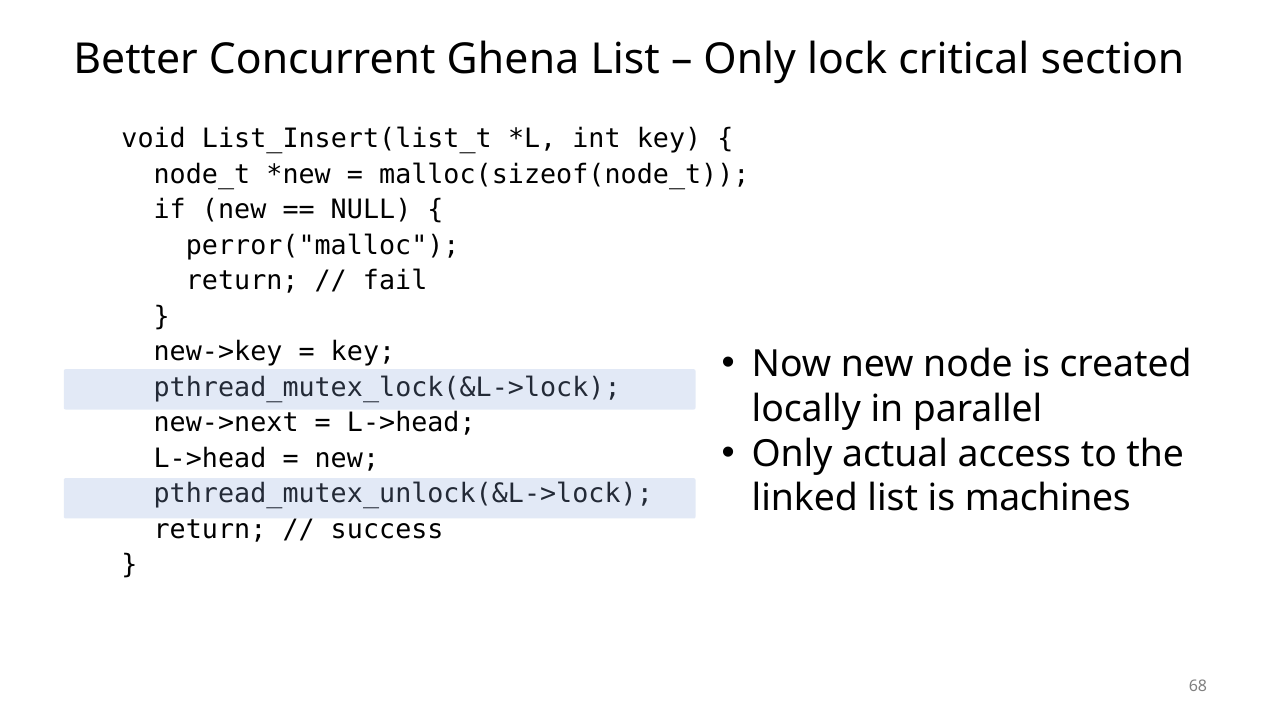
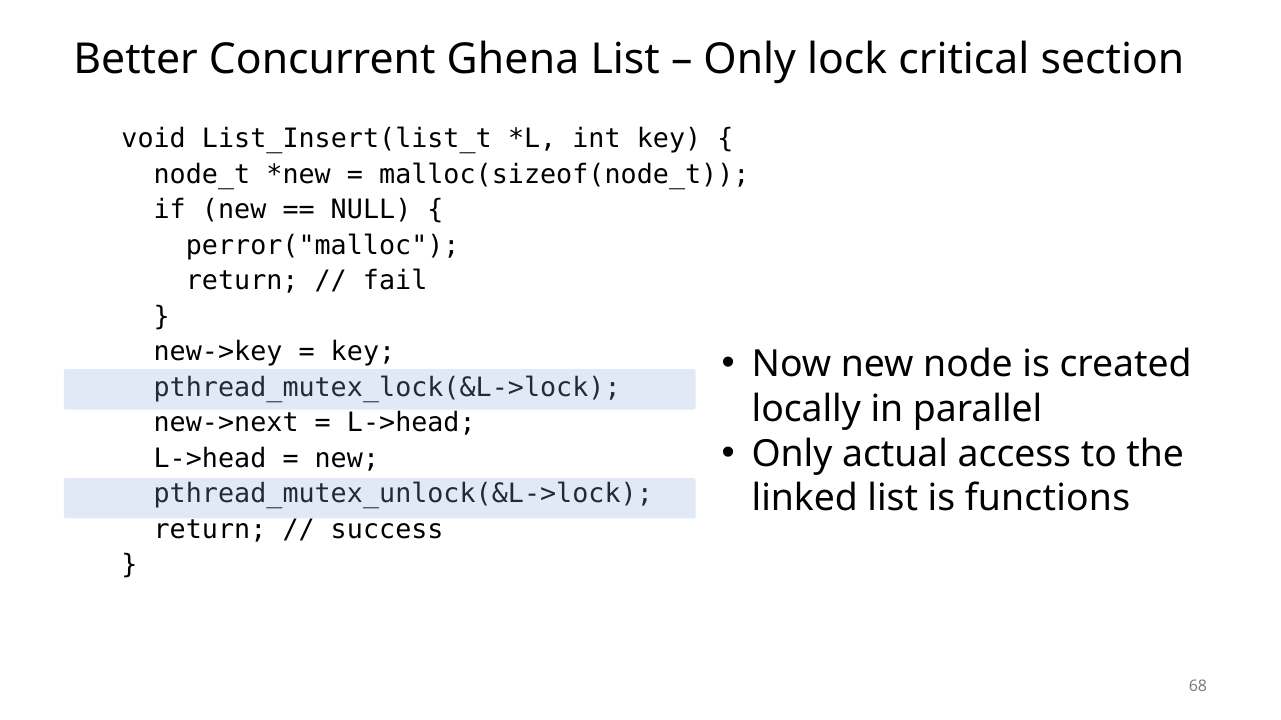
machines: machines -> functions
